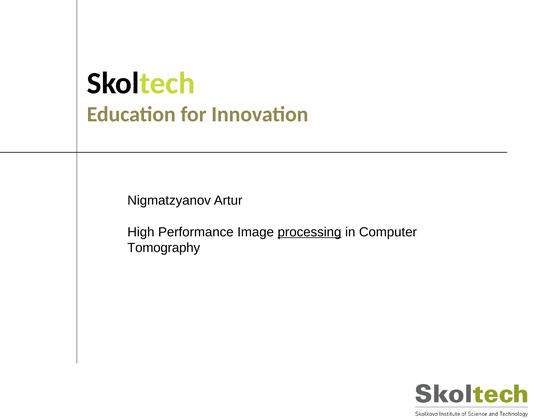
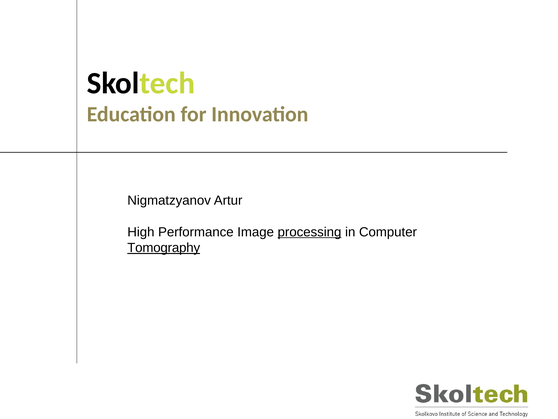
Tomography underline: none -> present
